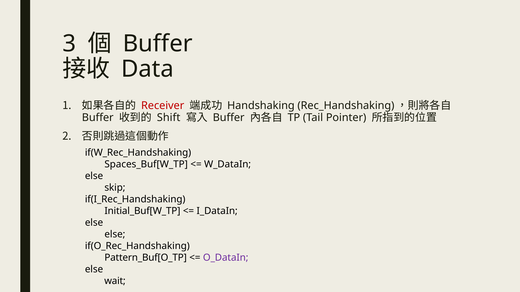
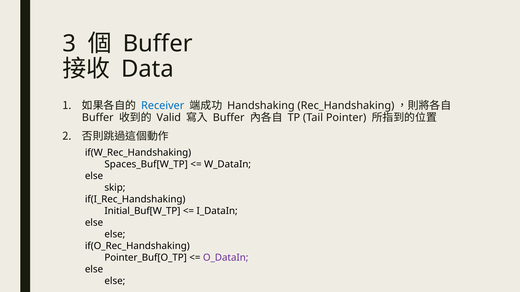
Receiver colour: red -> blue
Shift: Shift -> Valid
Pattern_Buf[O_TP: Pattern_Buf[O_TP -> Pointer_Buf[O_TP
wait at (115, 281): wait -> else
